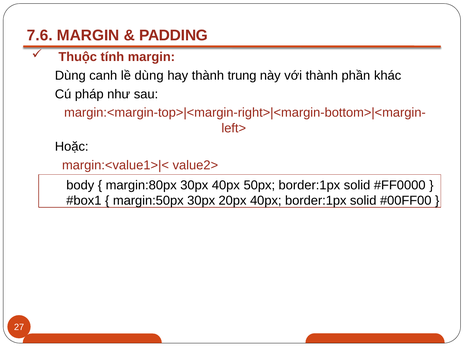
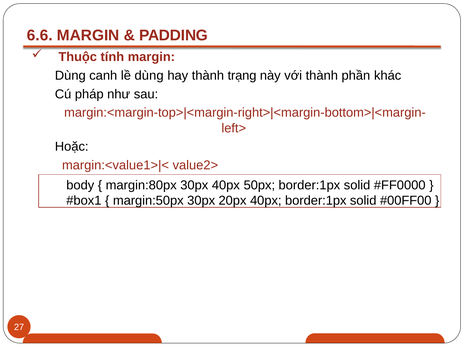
7.6: 7.6 -> 6.6
trung: trung -> trạng
